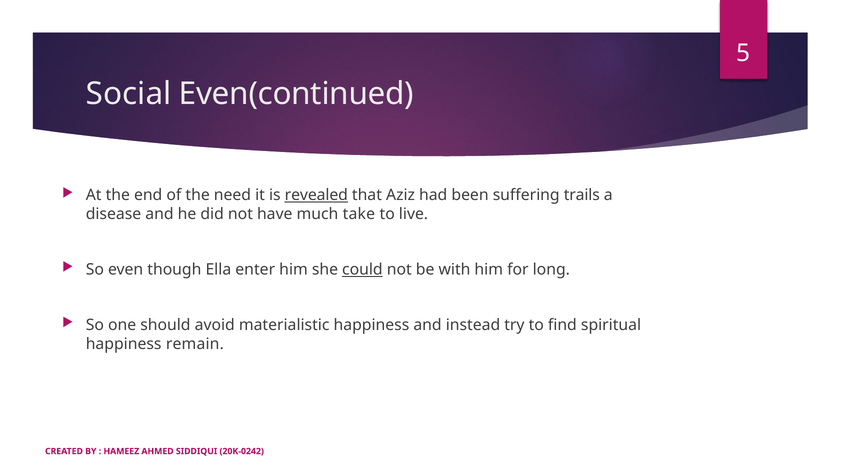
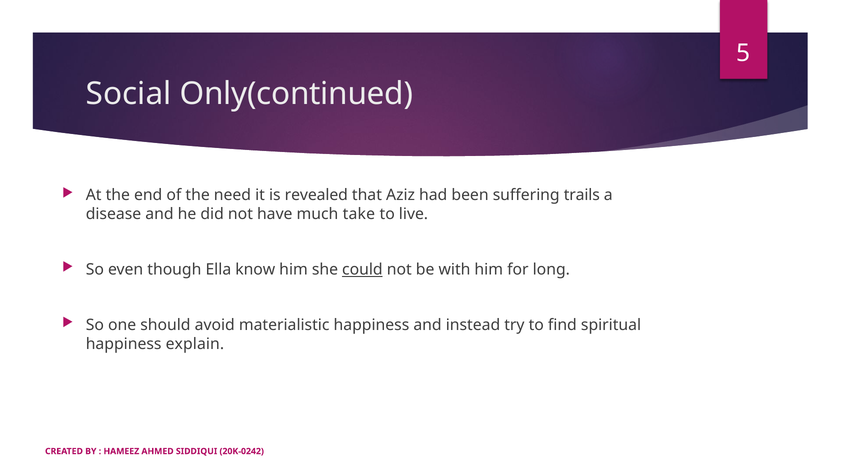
Even(continued: Even(continued -> Only(continued
revealed underline: present -> none
enter: enter -> know
remain: remain -> explain
